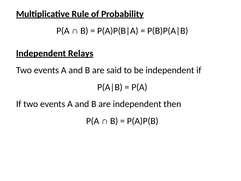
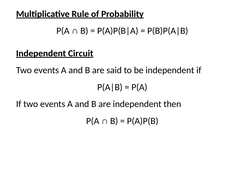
Relays: Relays -> Circuit
